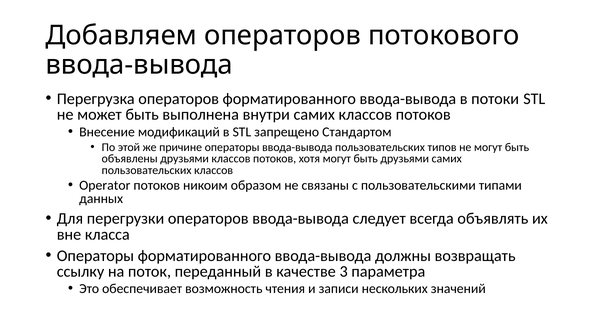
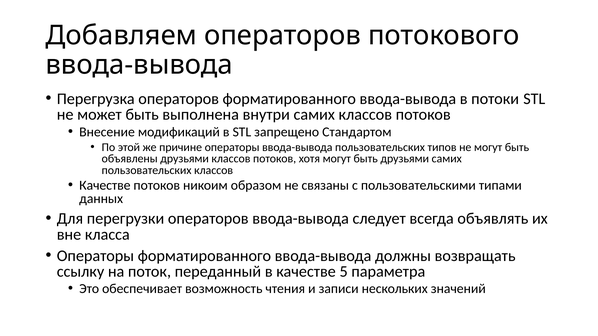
Operator at (105, 186): Operator -> Качестве
3: 3 -> 5
